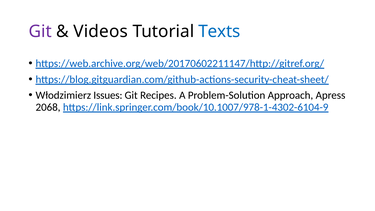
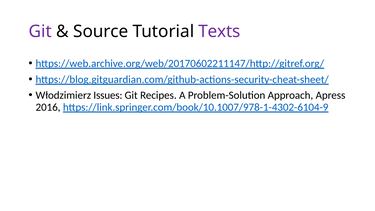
Videos: Videos -> Source
Texts colour: blue -> purple
2068: 2068 -> 2016
